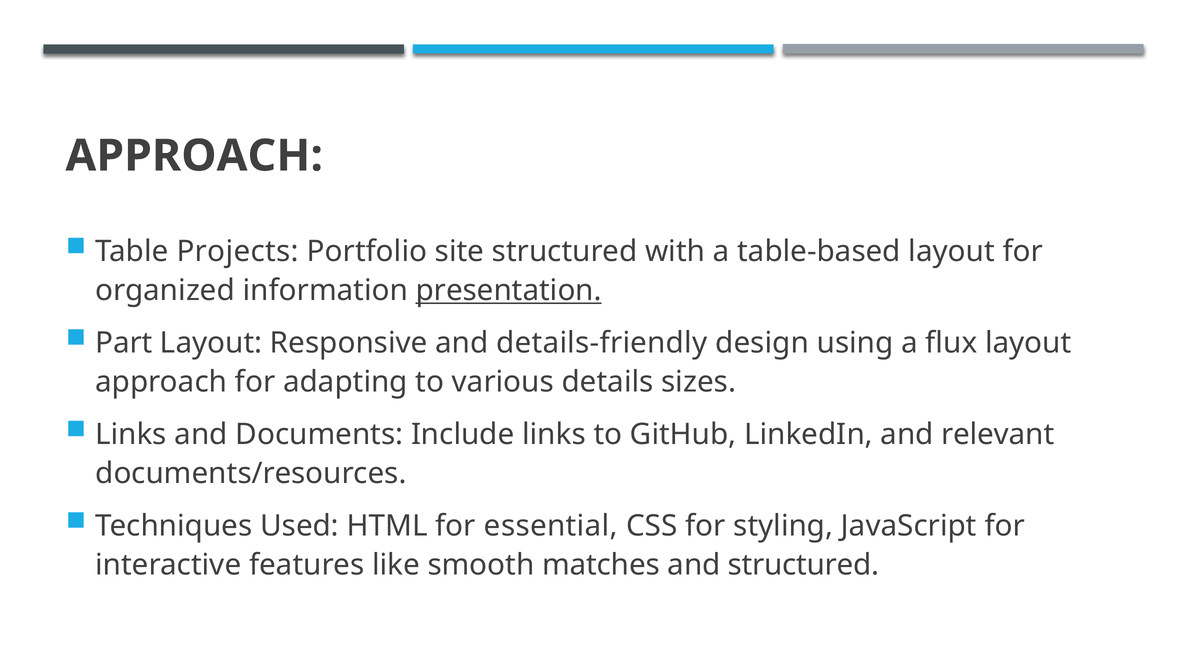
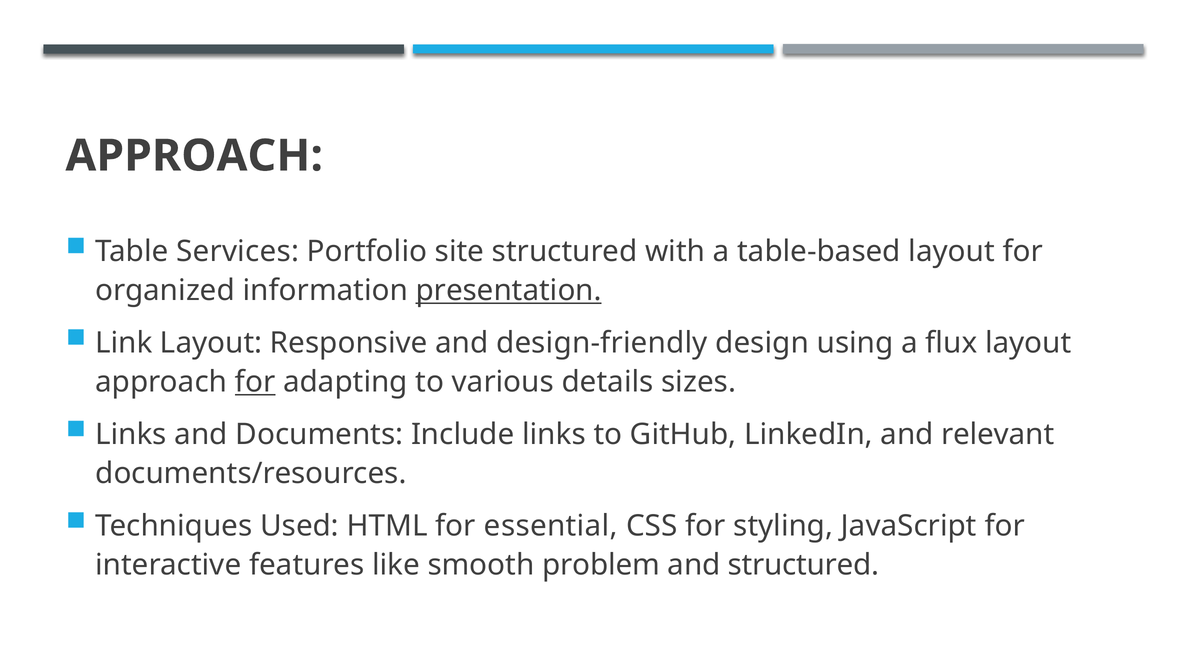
Projects: Projects -> Services
Part: Part -> Link
details-friendly: details-friendly -> design-friendly
for at (255, 382) underline: none -> present
matches: matches -> problem
